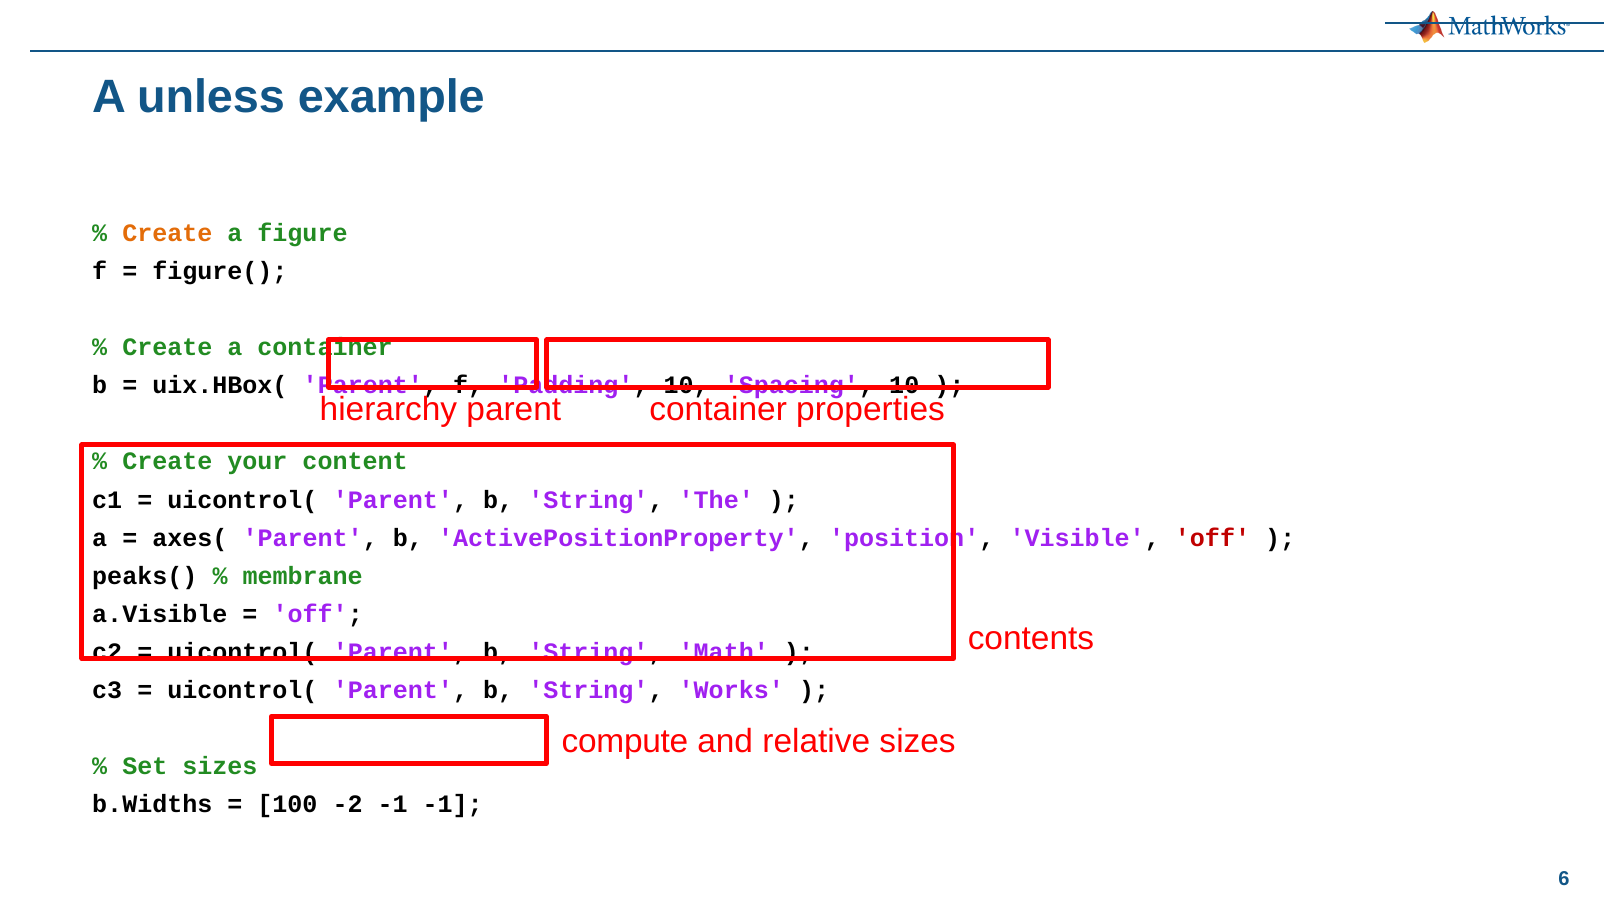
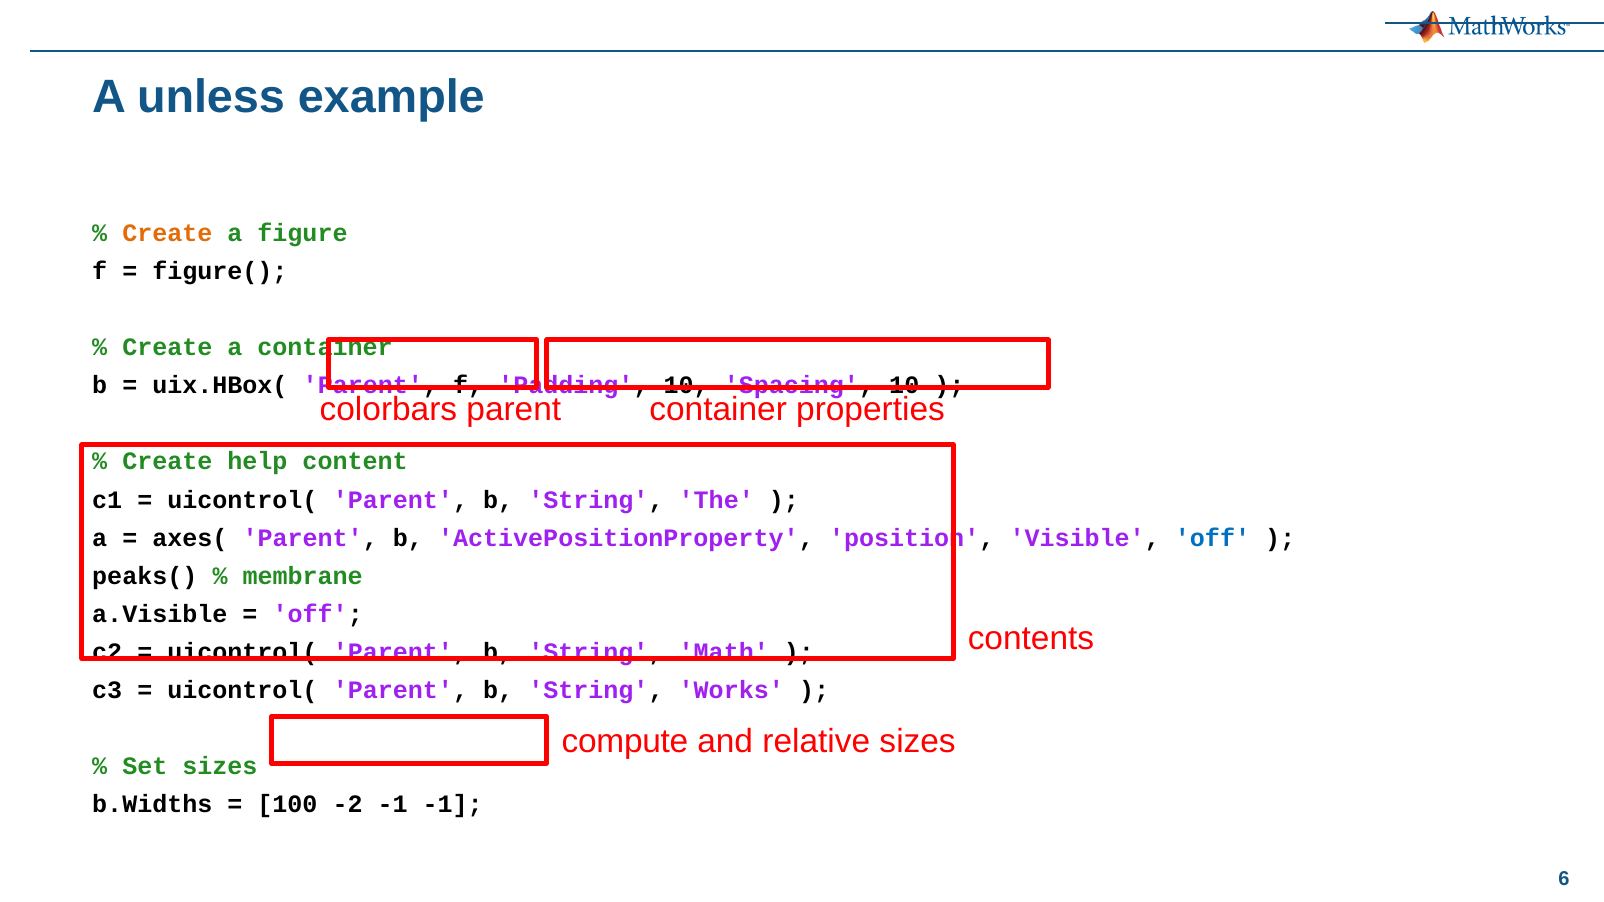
hierarchy: hierarchy -> colorbars
your: your -> help
off at (1213, 538) colour: red -> blue
